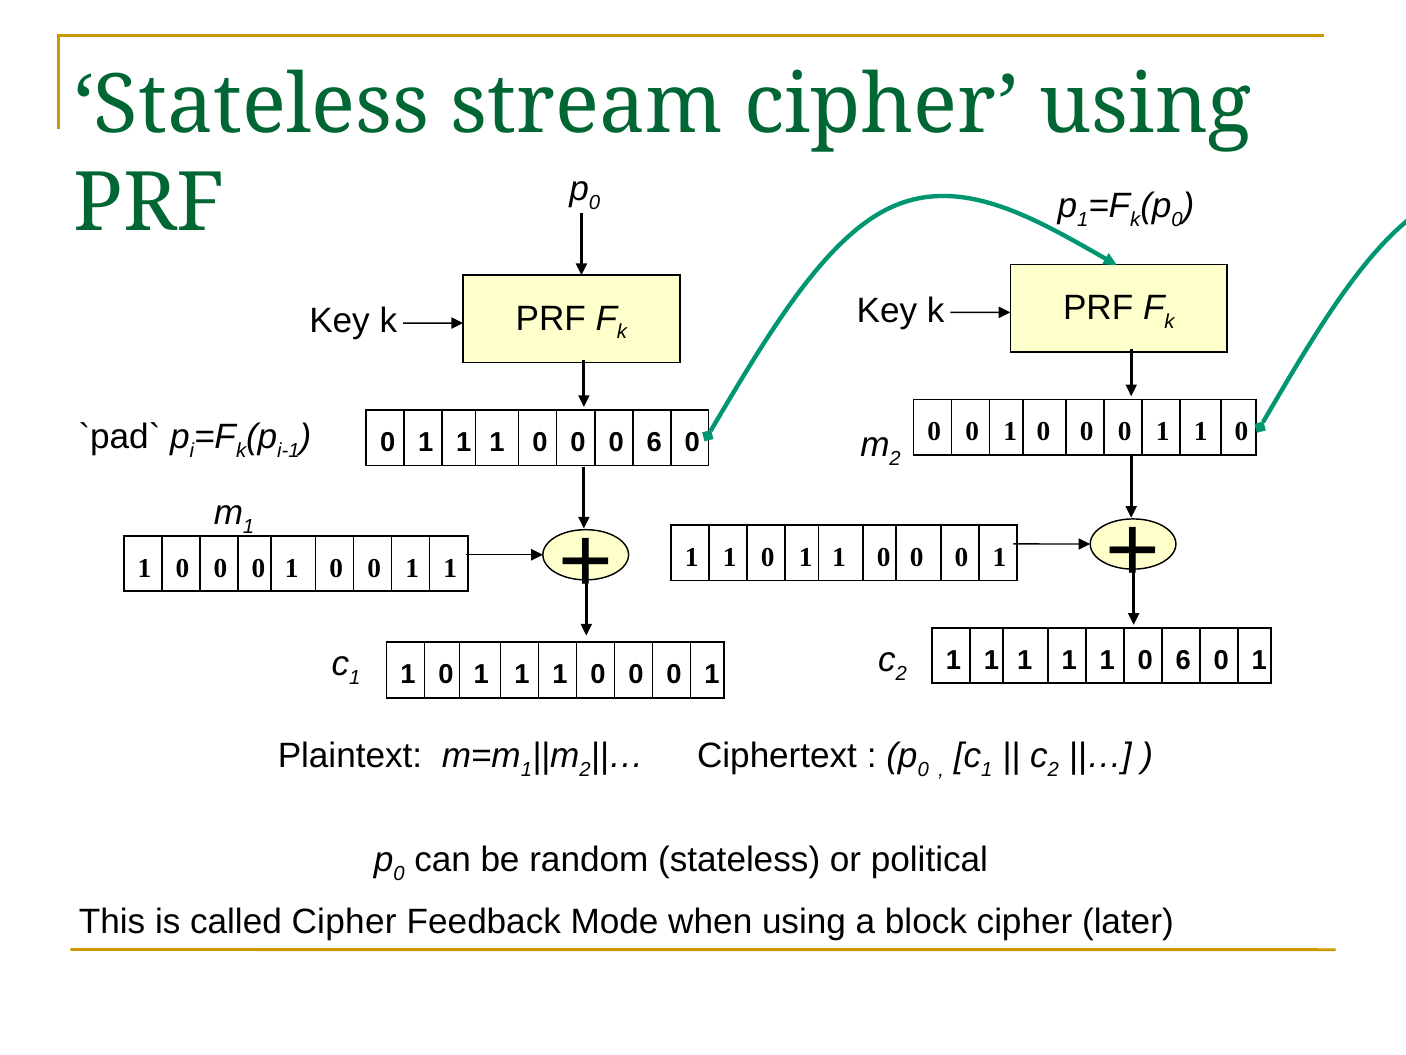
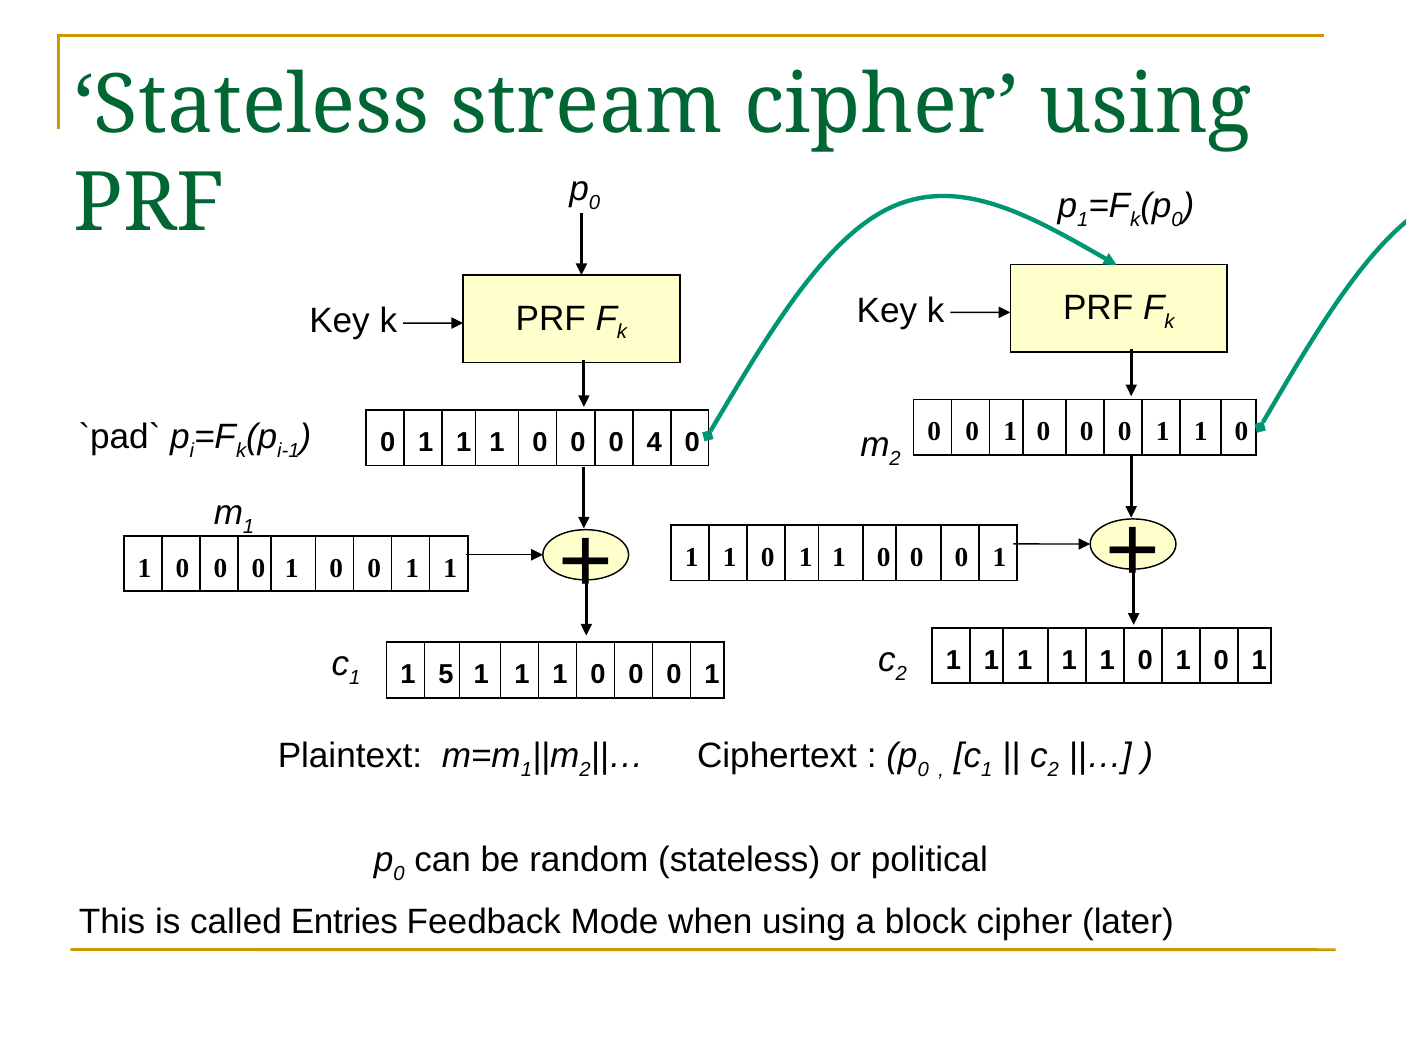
0 0 6: 6 -> 4
6 at (1183, 660): 6 -> 1
0 at (446, 675): 0 -> 5
called Cipher: Cipher -> Entries
